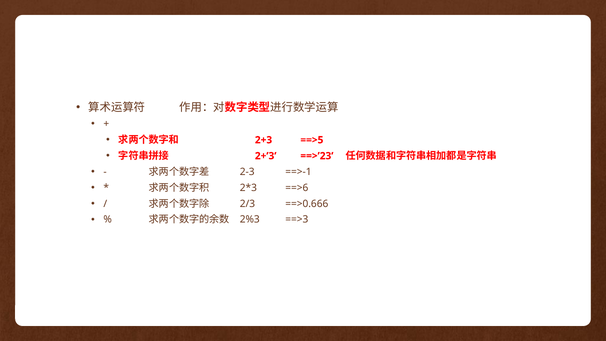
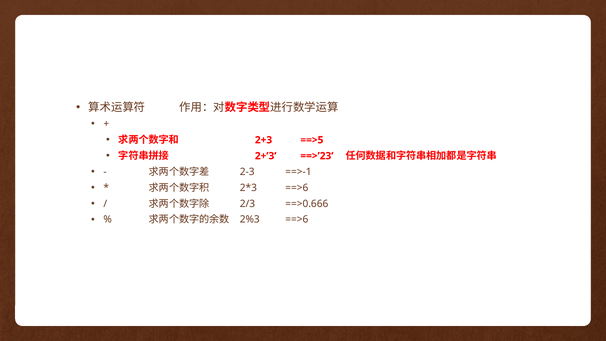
2%3 ==>3: ==>3 -> ==>6
